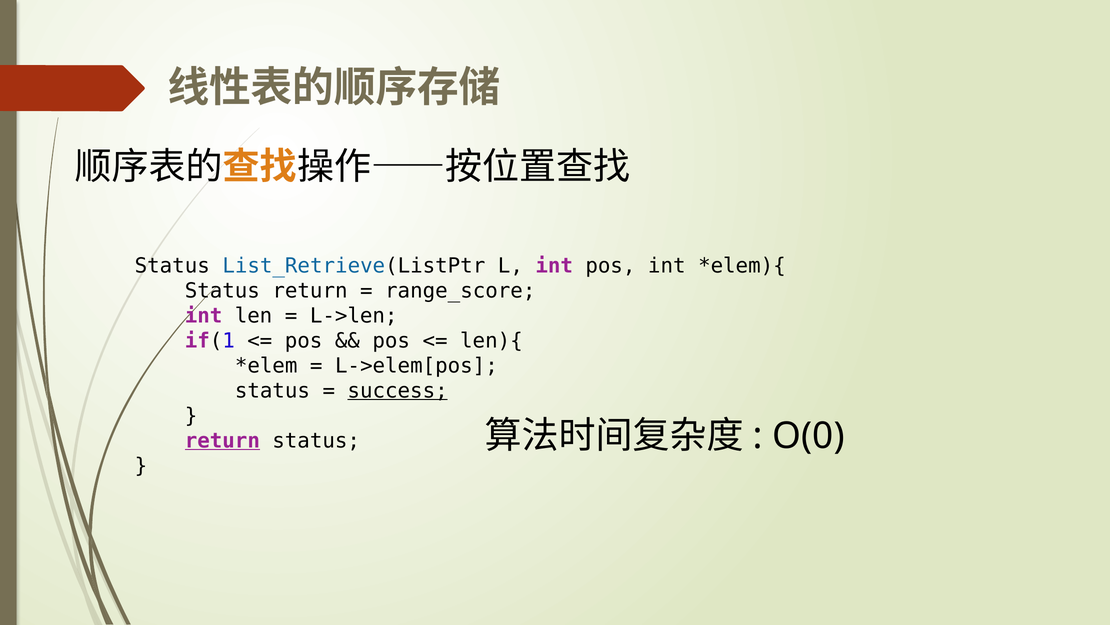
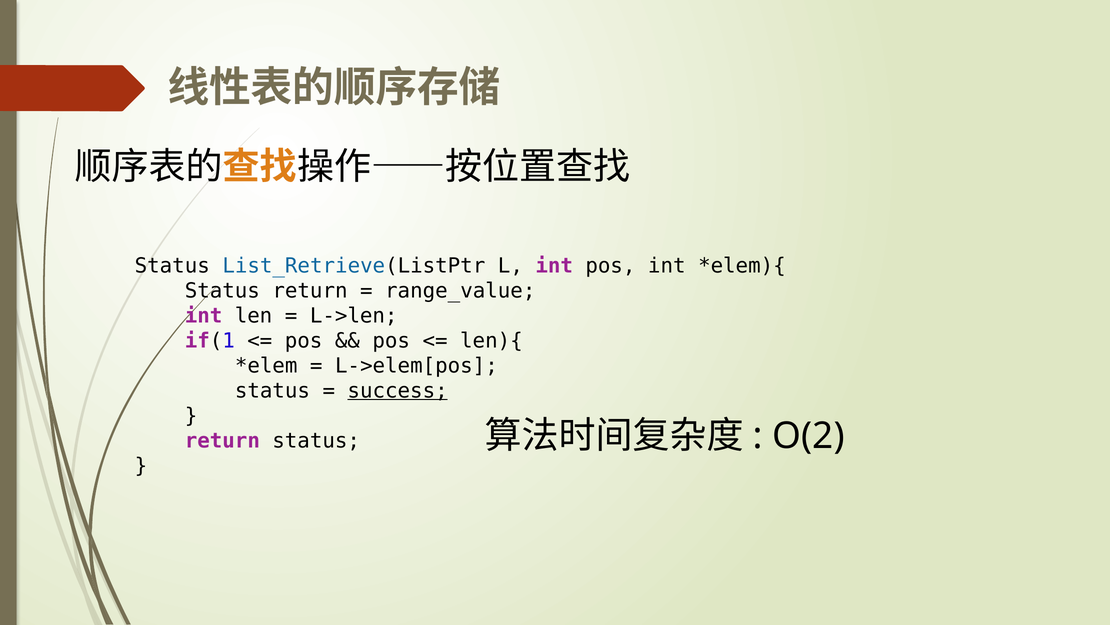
range_score: range_score -> range_value
O(0: O(0 -> O(2
return at (222, 440) underline: present -> none
